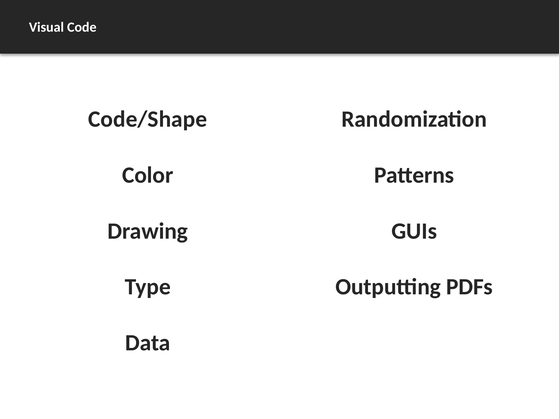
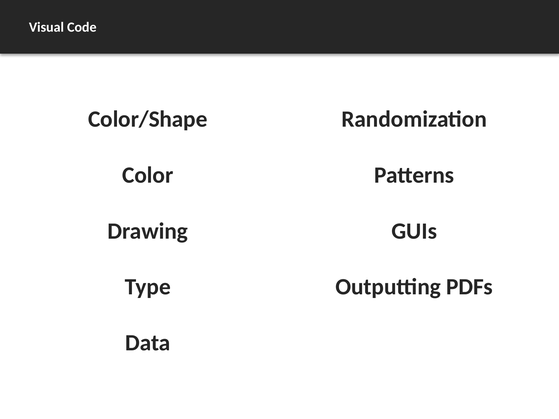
Code/Shape: Code/Shape -> Color/Shape
